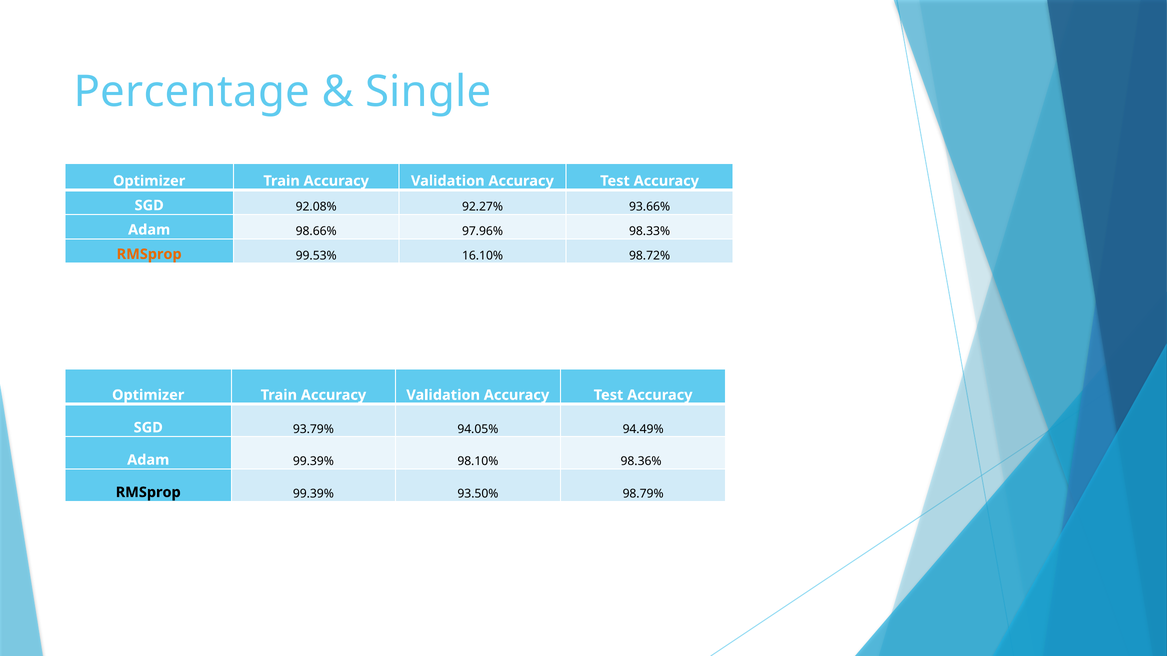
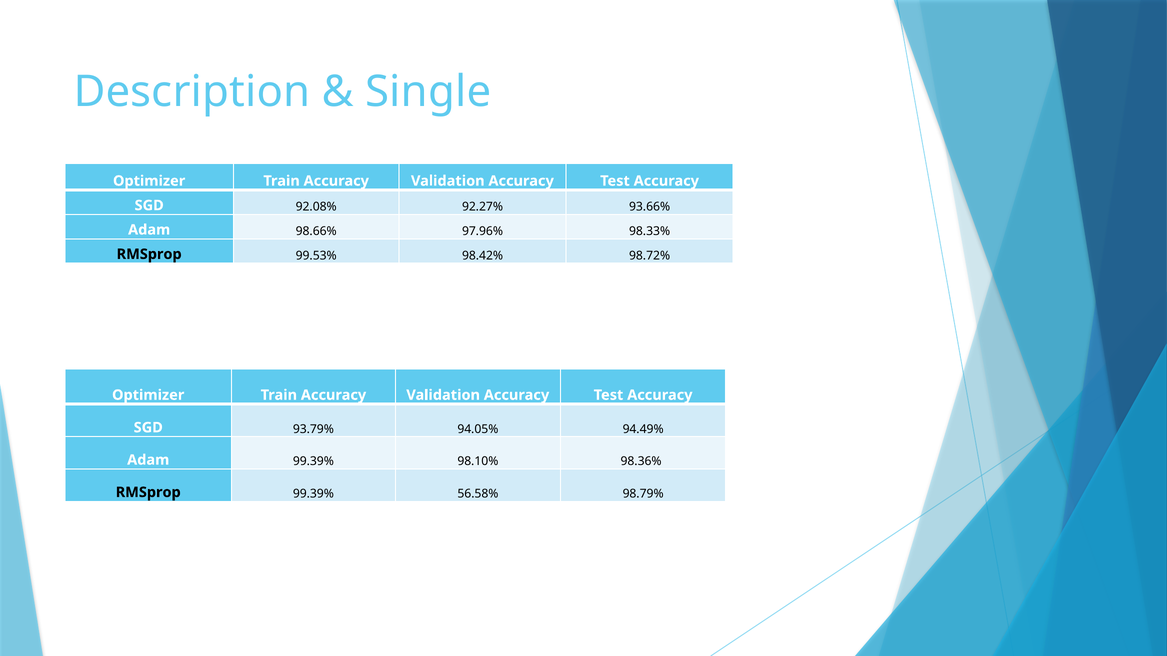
Percentage: Percentage -> Description
RMSprop at (149, 254) colour: orange -> black
16.10%: 16.10% -> 98.42%
93.50%: 93.50% -> 56.58%
